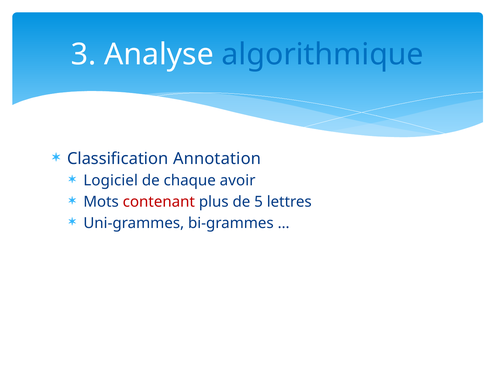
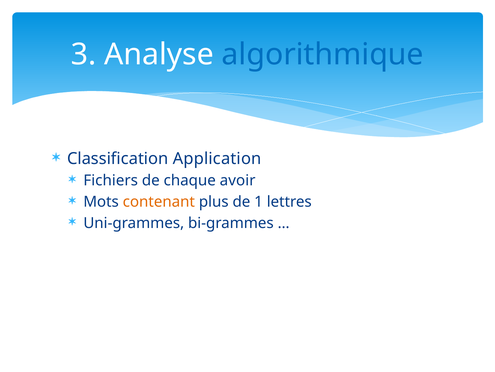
Annotation: Annotation -> Application
Logiciel: Logiciel -> Fichiers
contenant colour: red -> orange
5: 5 -> 1
